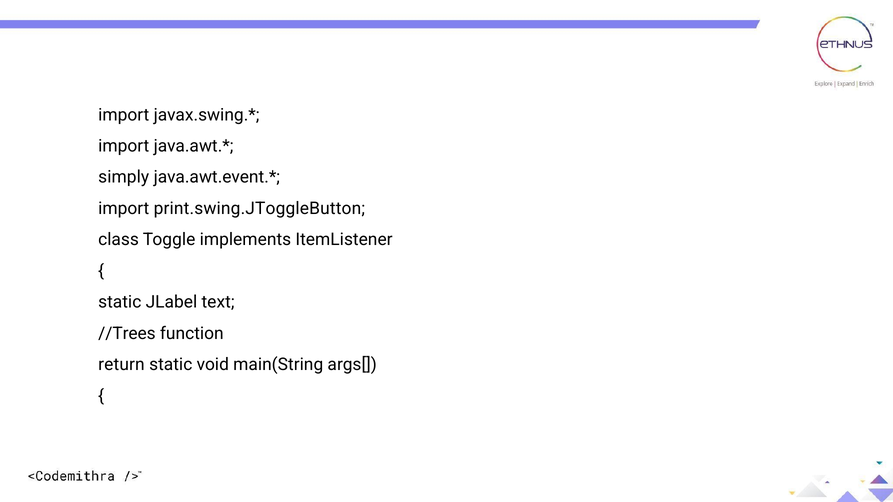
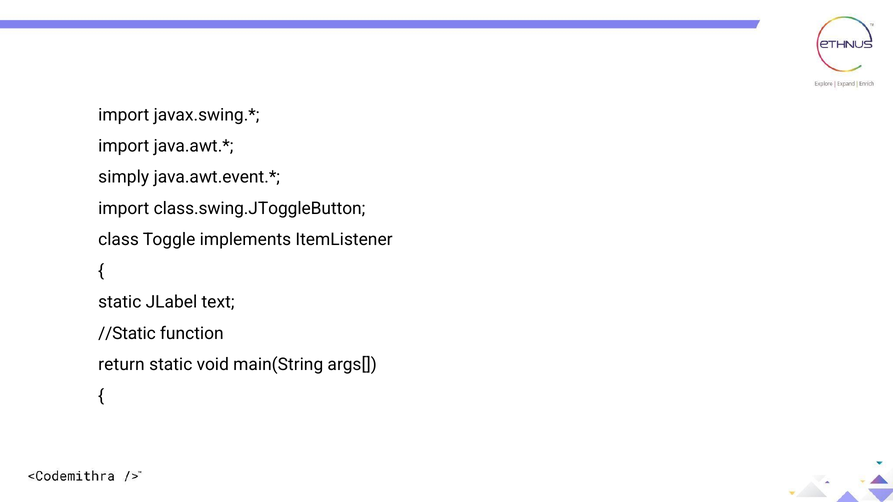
print.swing.JToggleButton: print.swing.JToggleButton -> class.swing.JToggleButton
//Trees: //Trees -> //Static
